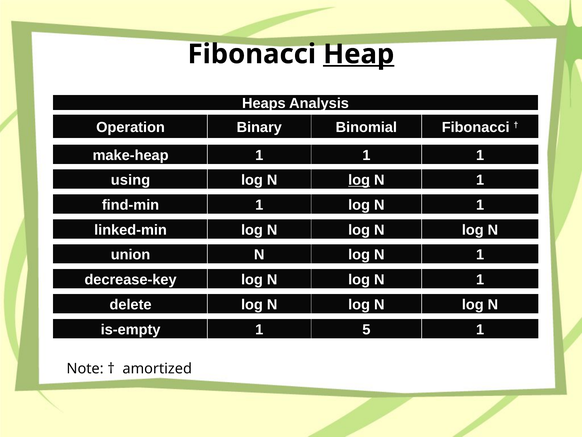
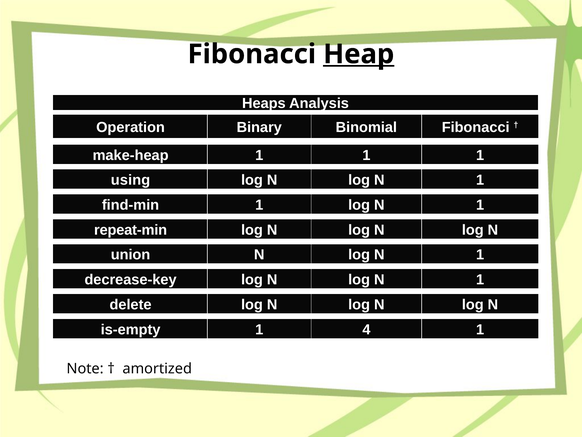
log at (359, 180) underline: present -> none
linked-min: linked-min -> repeat-min
5: 5 -> 4
